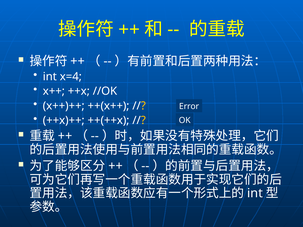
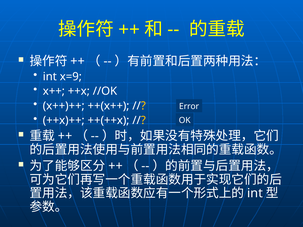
x=4: x=4 -> x=9
